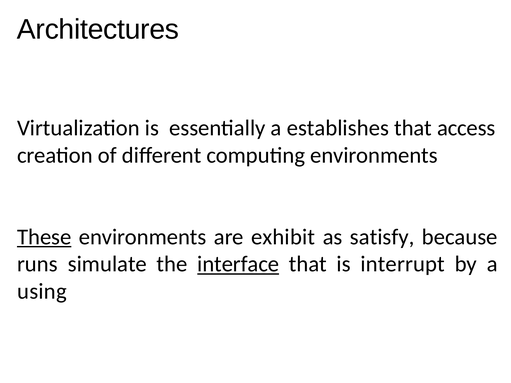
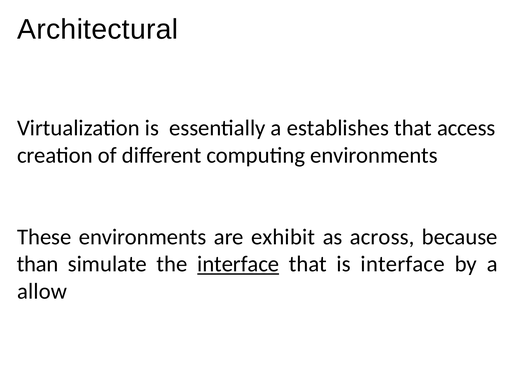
Architectures: Architectures -> Architectural
These underline: present -> none
satisfy: satisfy -> across
runs: runs -> than
is interrupt: interrupt -> interface
using: using -> allow
